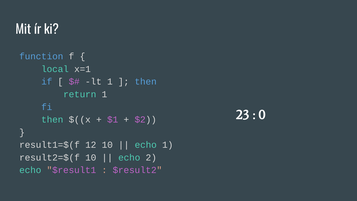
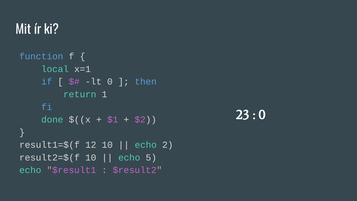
lt 1: 1 -> 0
then at (52, 120): then -> done
echo 1: 1 -> 2
2: 2 -> 5
